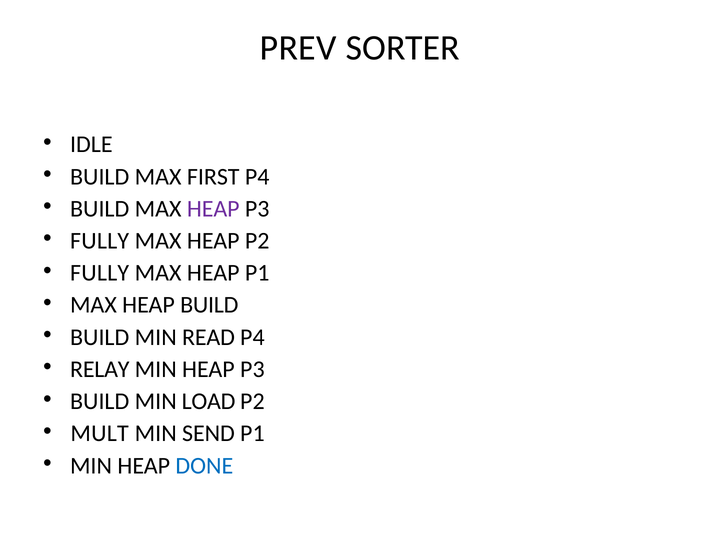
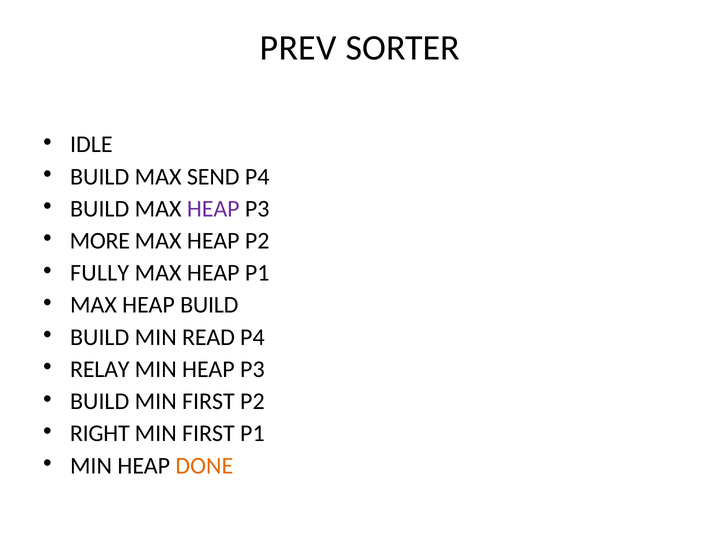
FIRST: FIRST -> SEND
FULLY at (100, 240): FULLY -> MORE
BUILD MIN LOAD: LOAD -> FIRST
MULT: MULT -> RIGHT
SEND at (208, 433): SEND -> FIRST
DONE colour: blue -> orange
